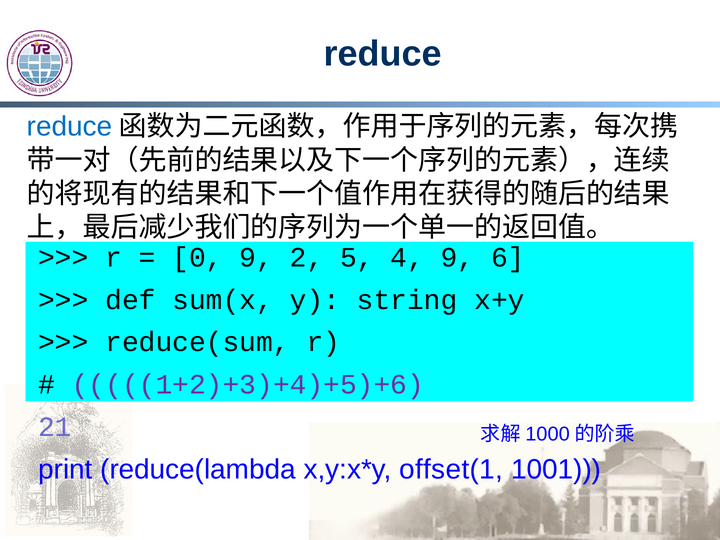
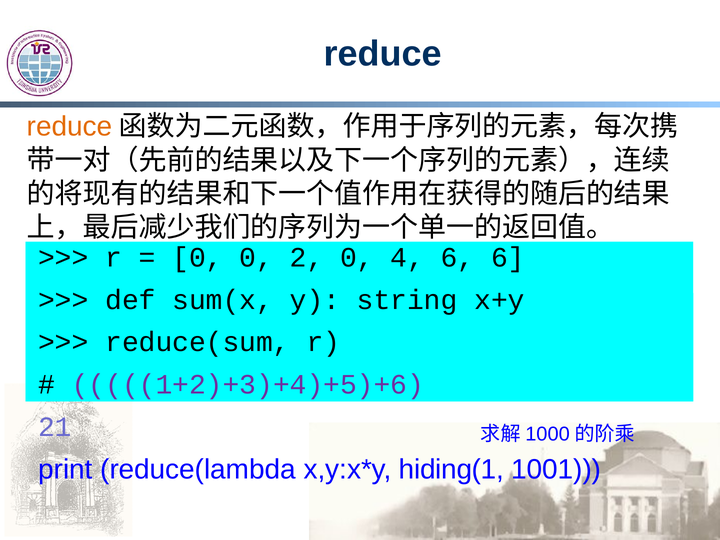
reduce at (70, 127) colour: blue -> orange
0 9: 9 -> 0
2 5: 5 -> 0
4 9: 9 -> 6
offset(1: offset(1 -> hiding(1
